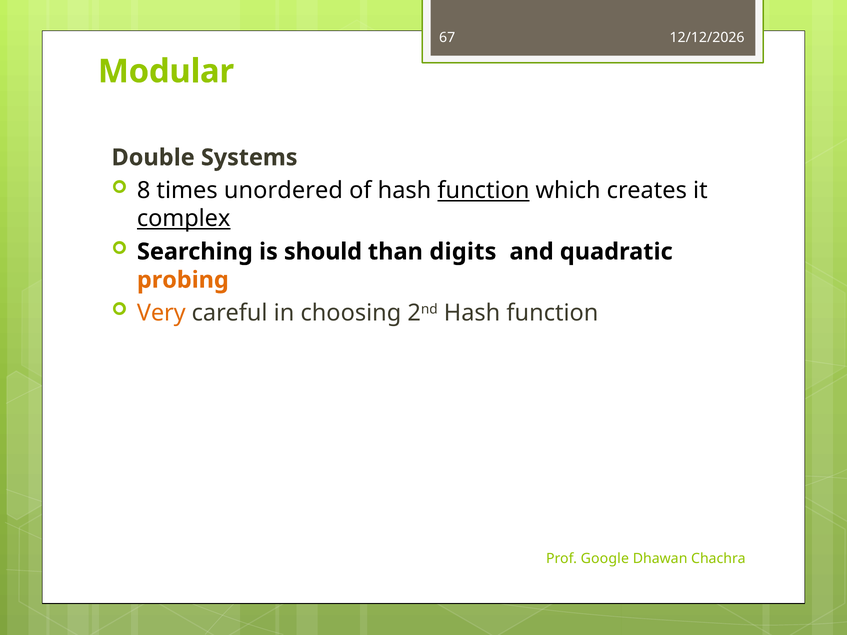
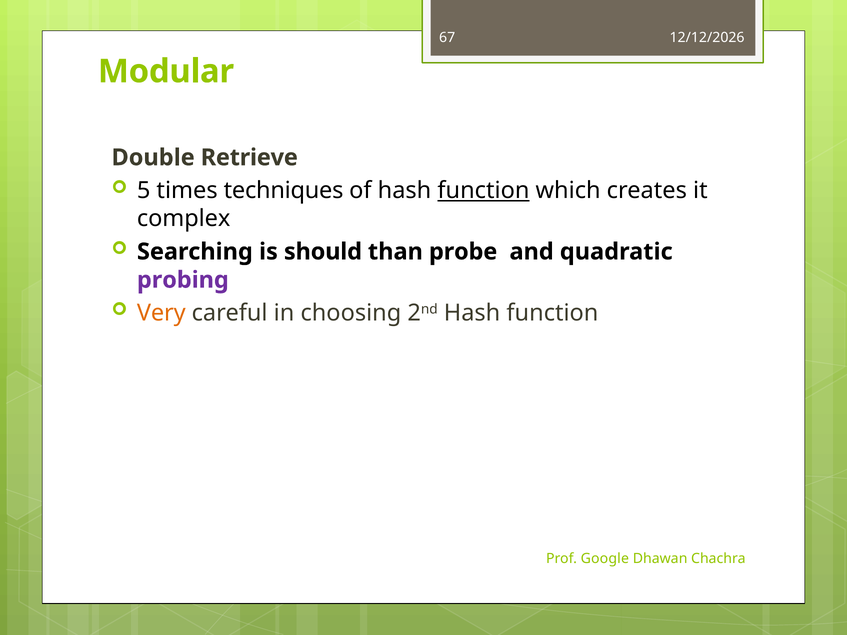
Systems: Systems -> Retrieve
8: 8 -> 5
unordered: unordered -> techniques
complex underline: present -> none
digits: digits -> probe
probing colour: orange -> purple
